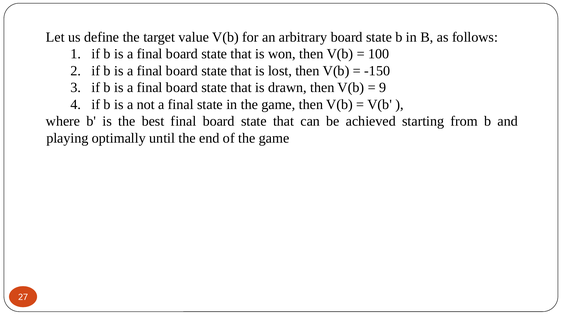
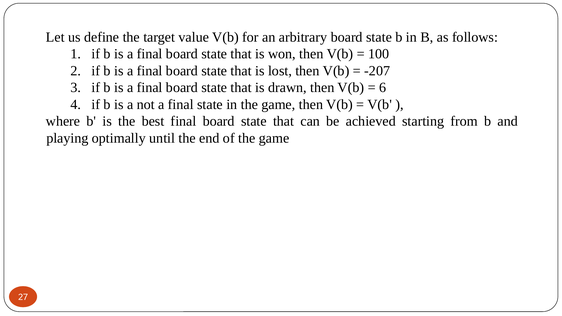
-150: -150 -> -207
9: 9 -> 6
